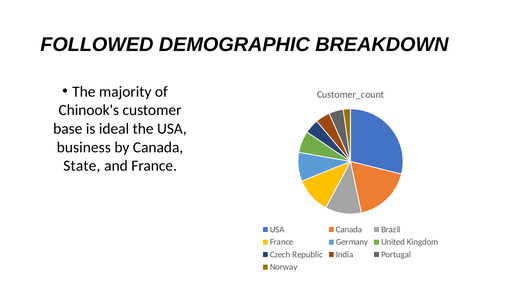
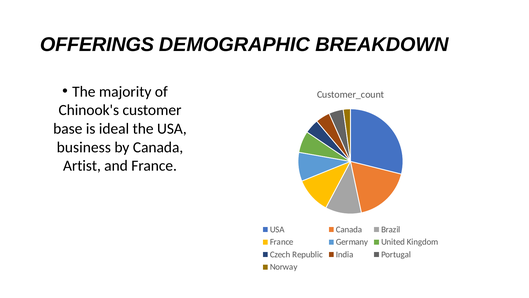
FOLLOWED: FOLLOWED -> OFFERINGS
State: State -> Artist
